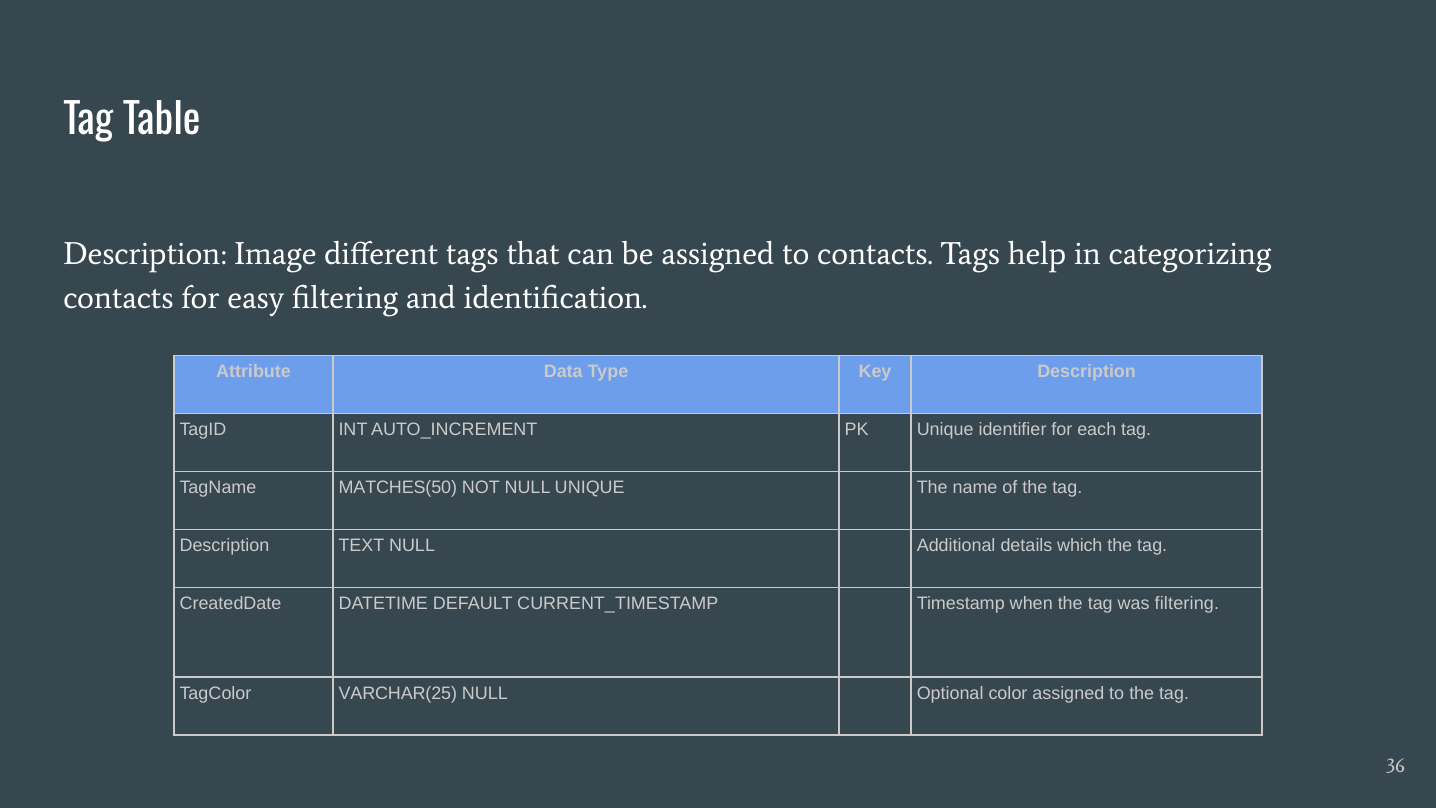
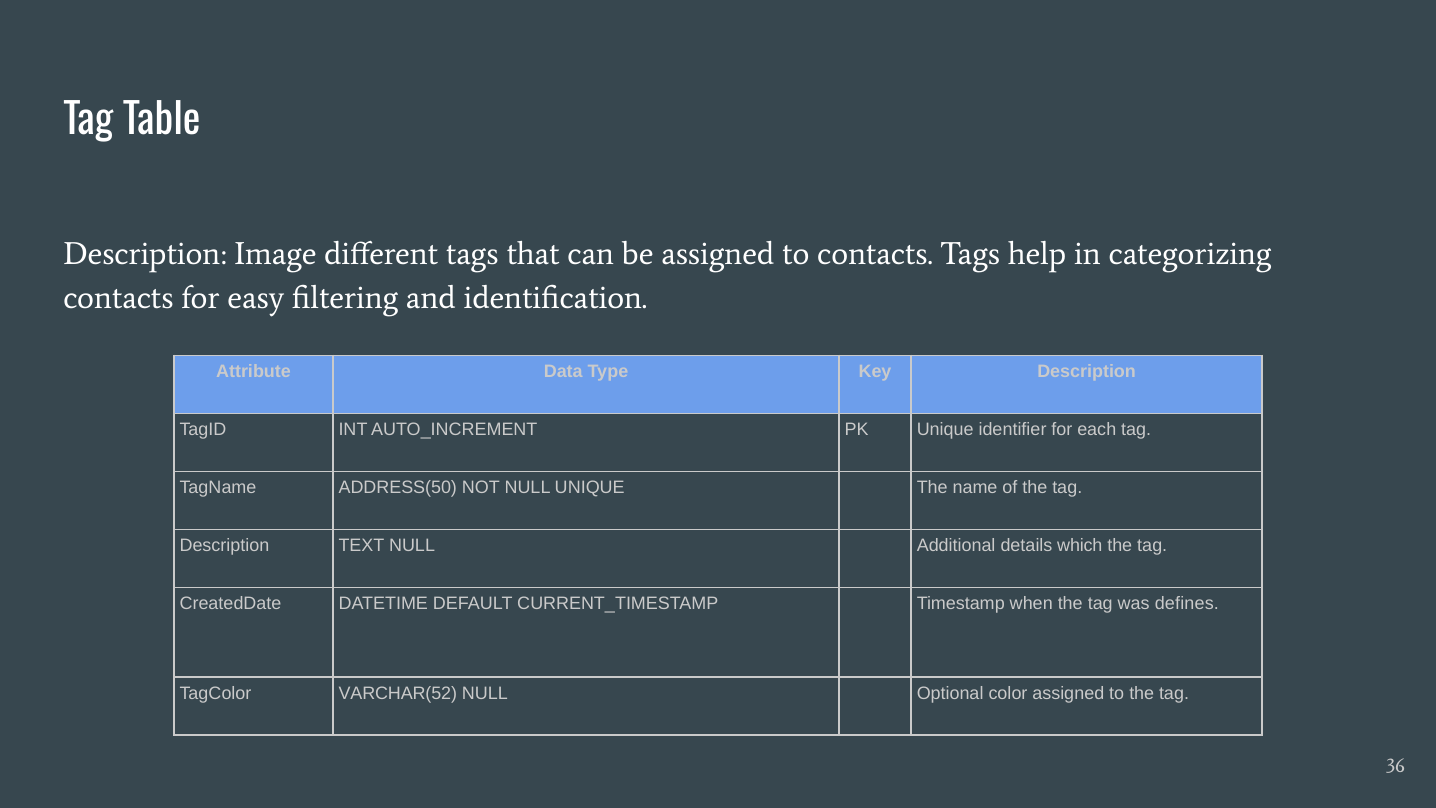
MATCHES(50: MATCHES(50 -> ADDRESS(50
was filtering: filtering -> defines
VARCHAR(25: VARCHAR(25 -> VARCHAR(52
